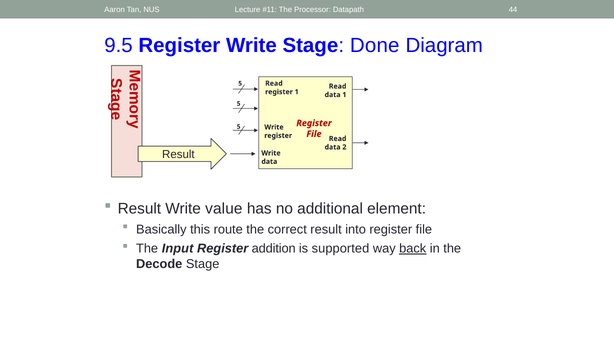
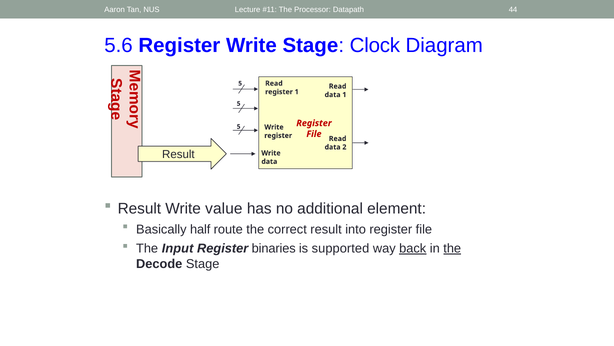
9.5: 9.5 -> 5.6
Done: Done -> Clock
this: this -> half
addition: addition -> binaries
the at (452, 248) underline: none -> present
